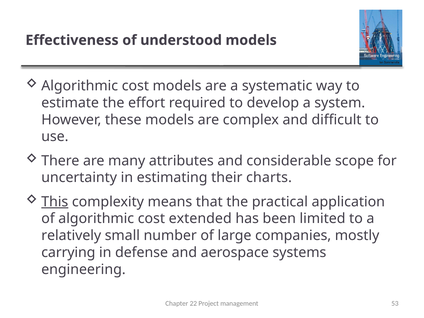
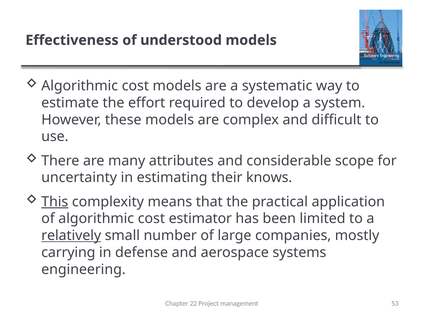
charts: charts -> knows
extended: extended -> estimator
relatively underline: none -> present
